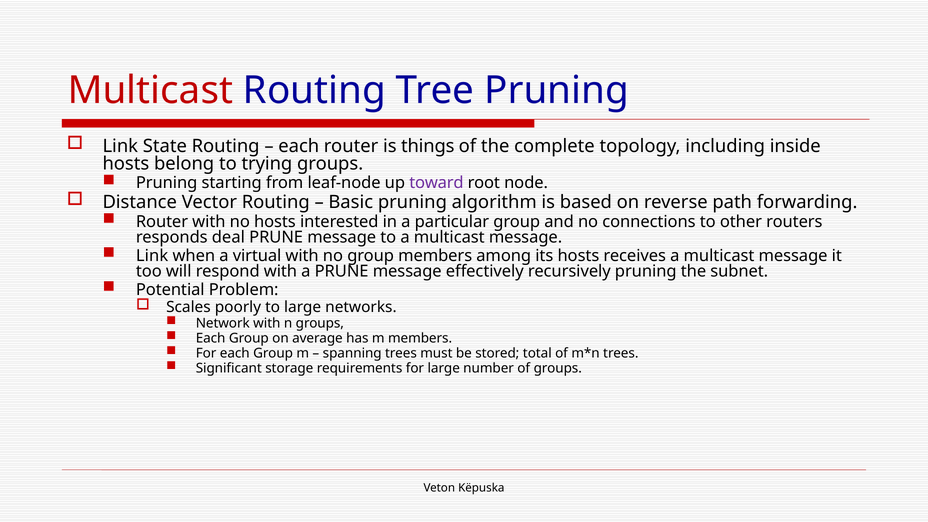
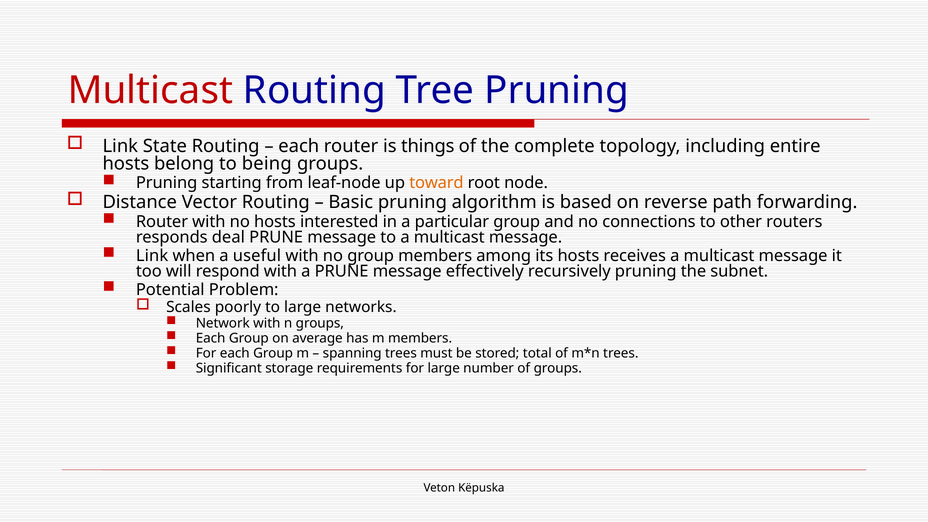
inside: inside -> entire
trying: trying -> being
toward colour: purple -> orange
virtual: virtual -> useful
